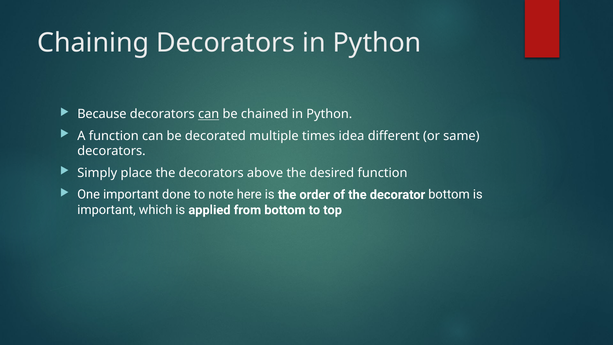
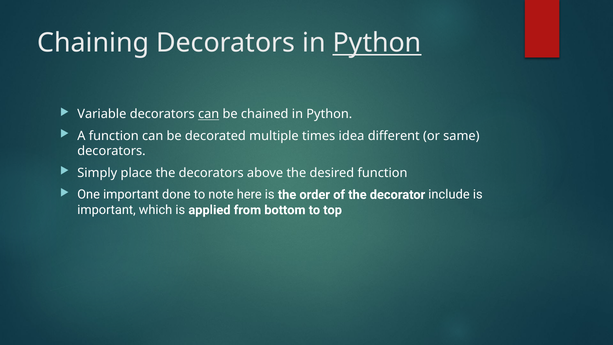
Python at (377, 43) underline: none -> present
Because: Because -> Variable
decorator bottom: bottom -> include
